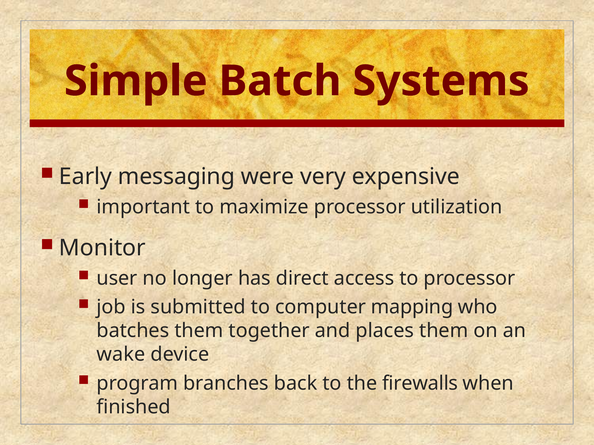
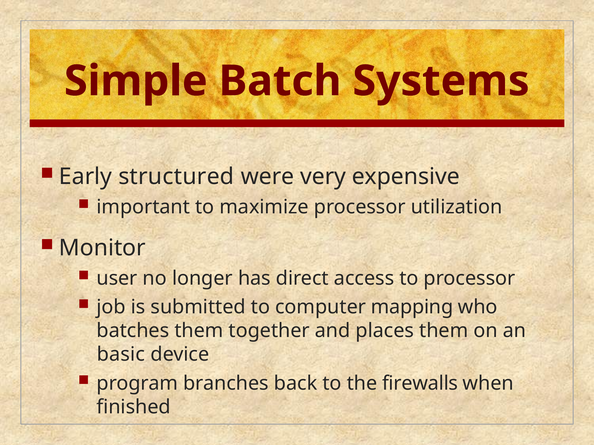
messaging: messaging -> structured
wake: wake -> basic
